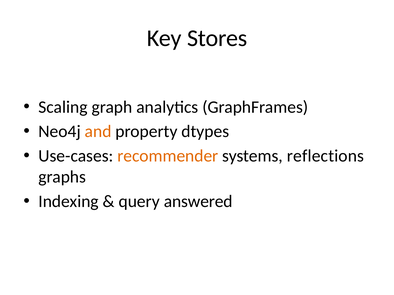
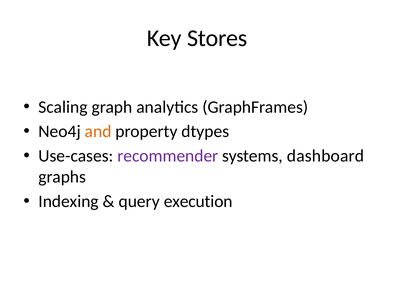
recommender colour: orange -> purple
reflections: reflections -> dashboard
answered: answered -> execution
